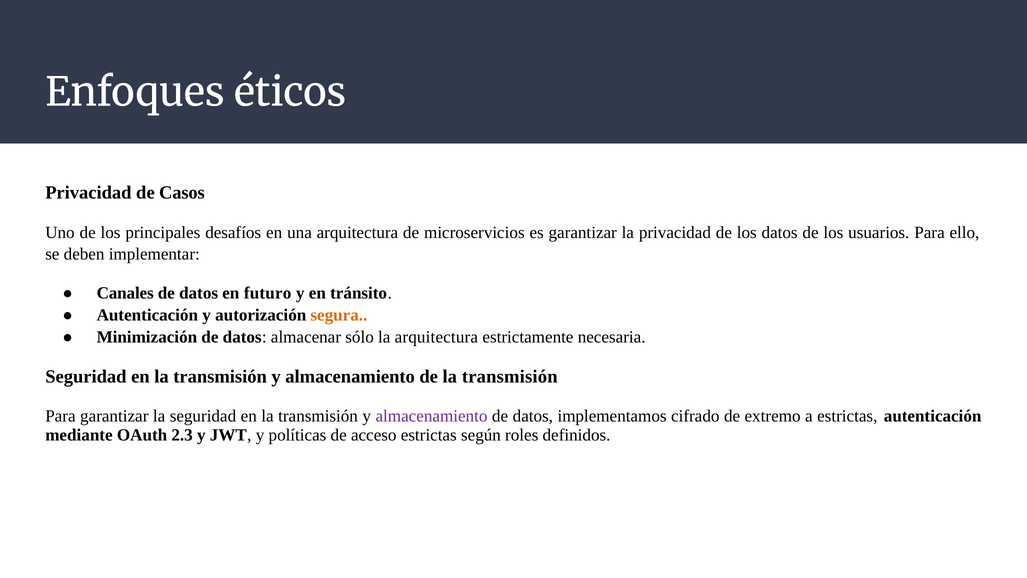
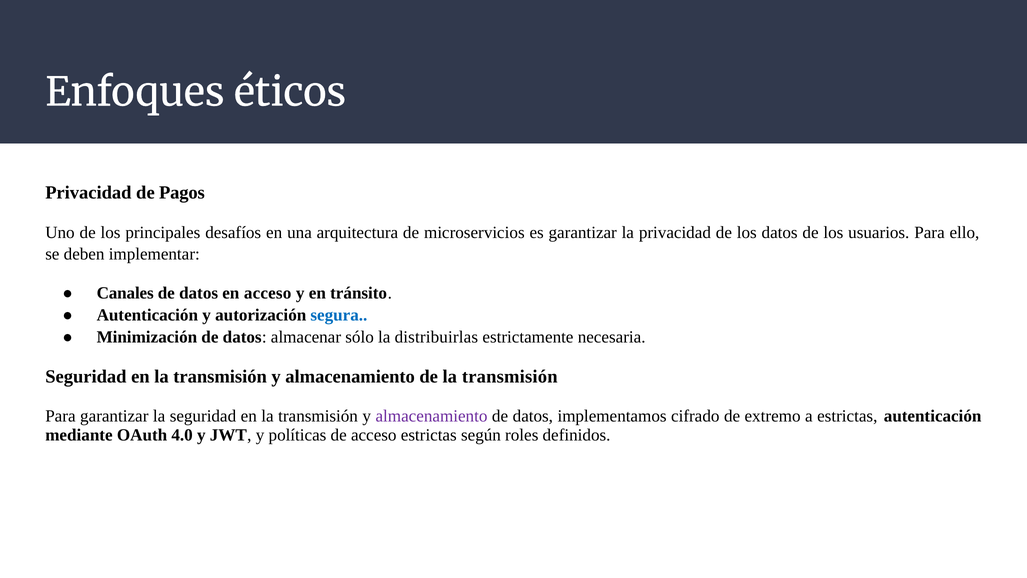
Casos: Casos -> Pagos
en futuro: futuro -> acceso
segura colour: orange -> blue
la arquitectura: arquitectura -> distribuirlas
2.3: 2.3 -> 4.0
